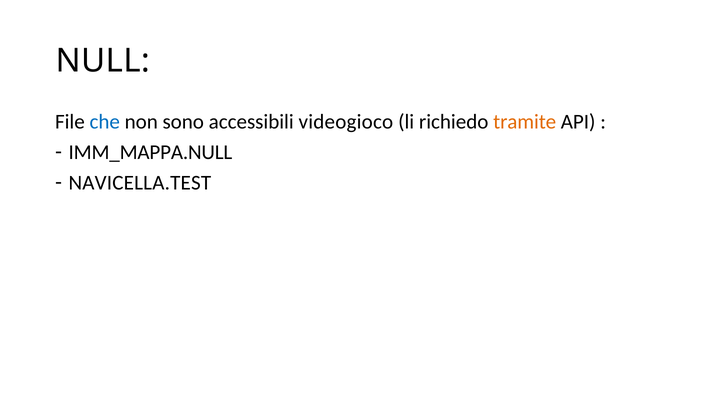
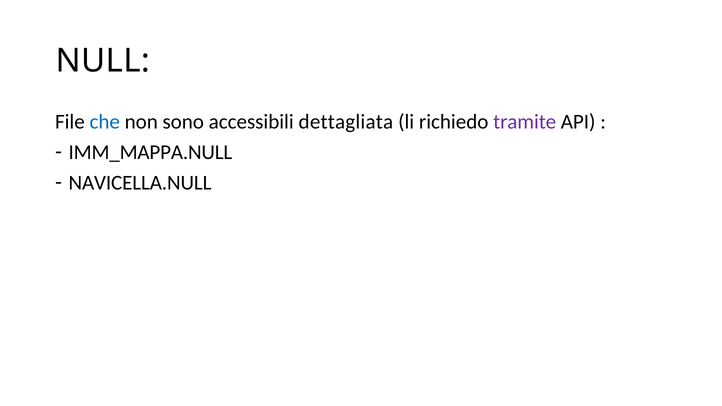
videogioco: videogioco -> dettagliata
tramite colour: orange -> purple
NAVICELLA.TEST: NAVICELLA.TEST -> NAVICELLA.NULL
